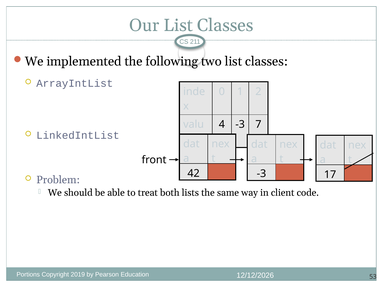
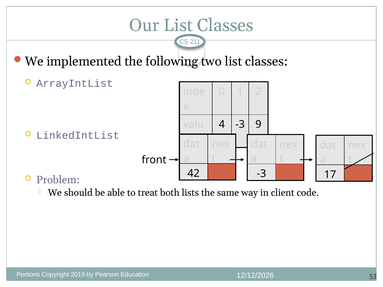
-3 7: 7 -> 9
